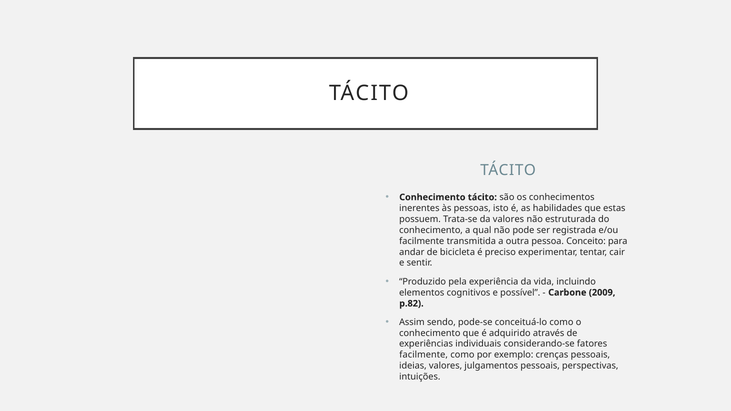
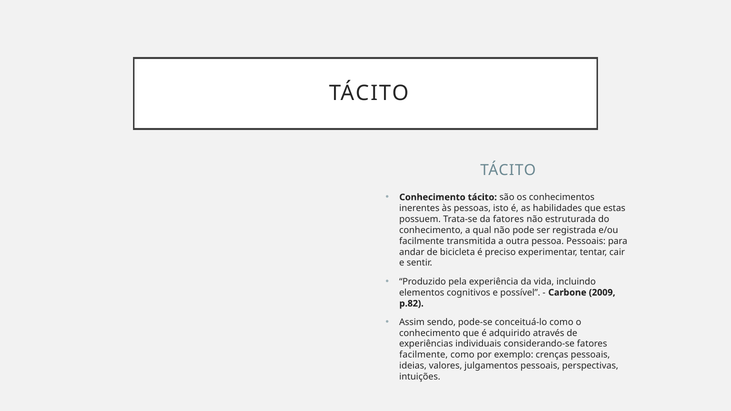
da valores: valores -> fatores
pessoa Conceito: Conceito -> Pessoais
